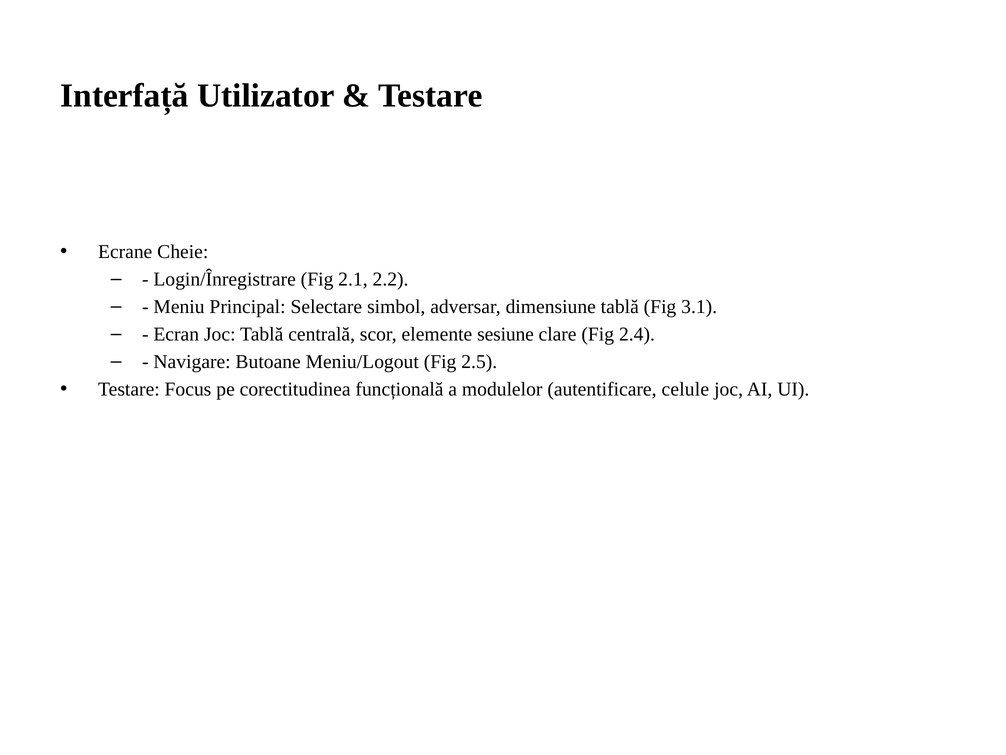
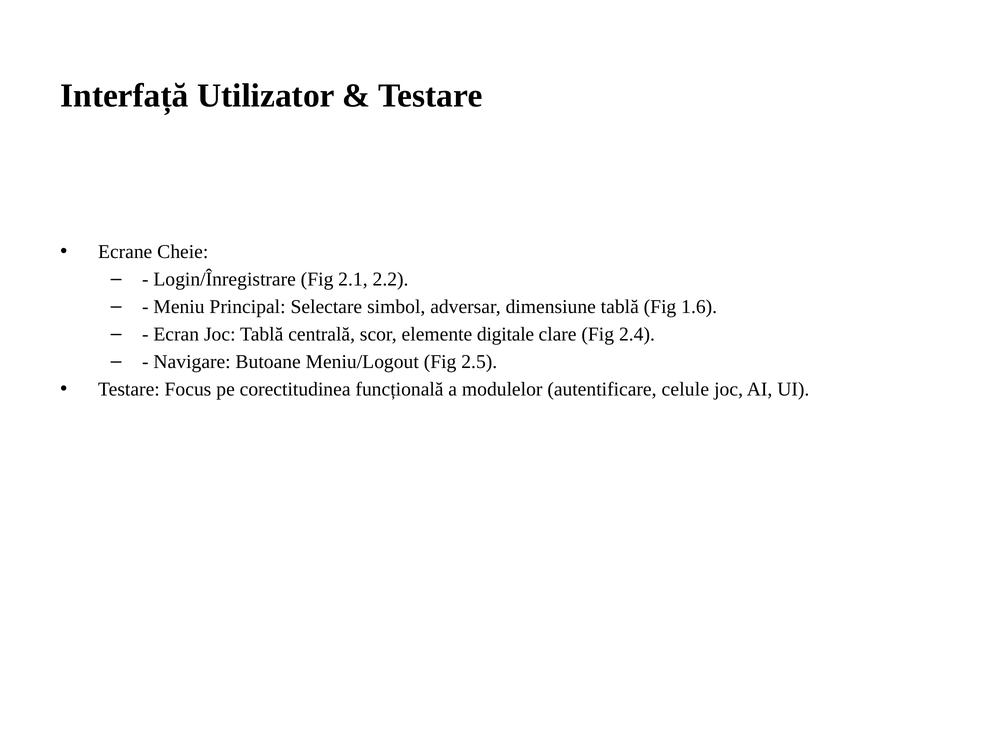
3.1: 3.1 -> 1.6
sesiune: sesiune -> digitale
